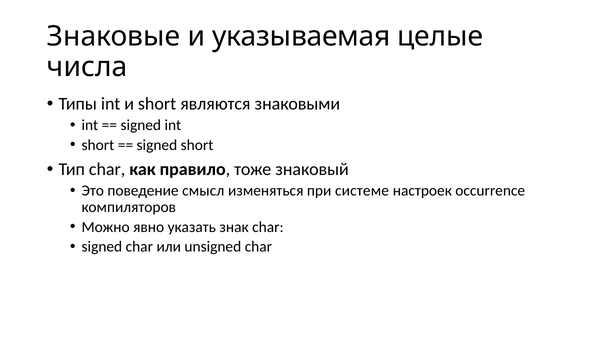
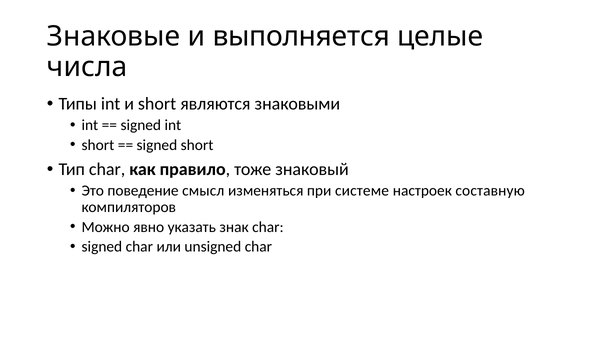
указываемая: указываемая -> выполняется
occurrence: occurrence -> составную
